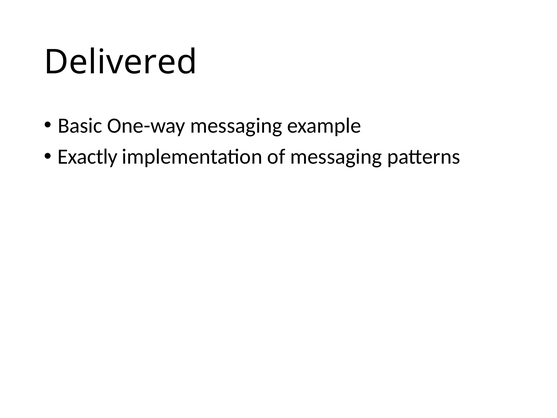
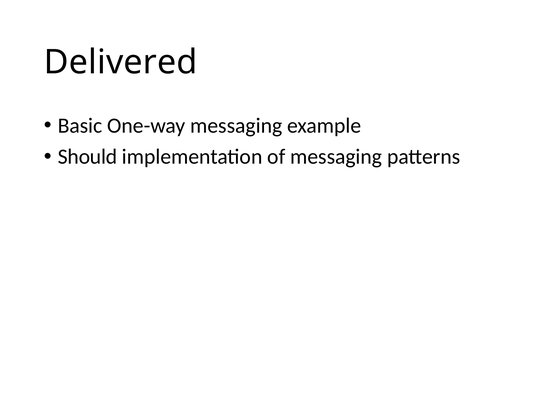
Exactly: Exactly -> Should
